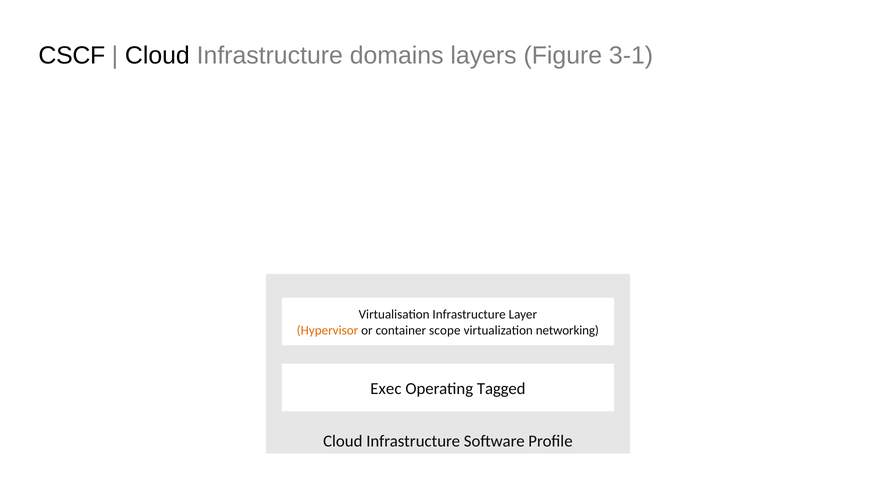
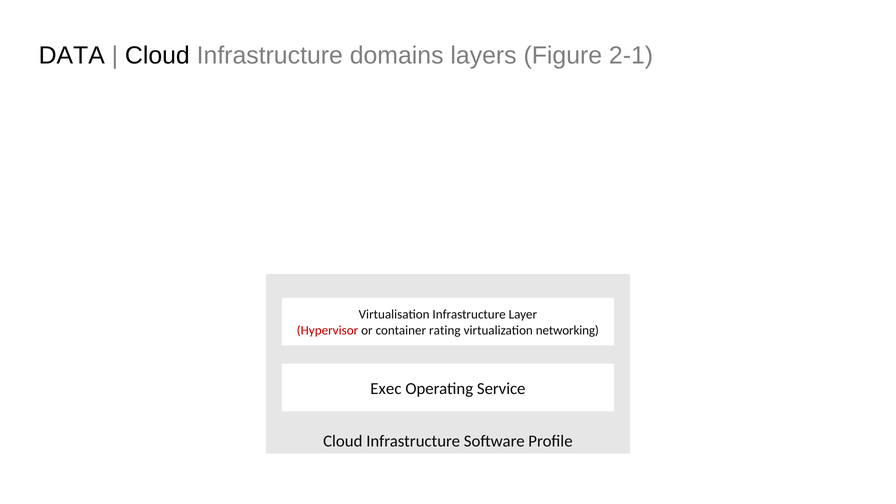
CSCF: CSCF -> DATA
3-1: 3-1 -> 2-1
Hypervisor colour: orange -> red
scope: scope -> rating
Tagged: Tagged -> Service
